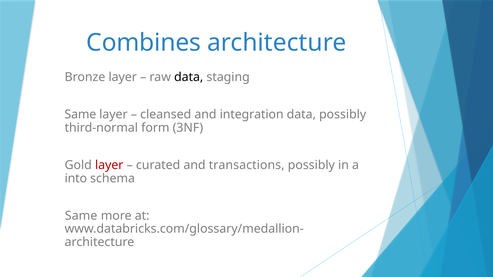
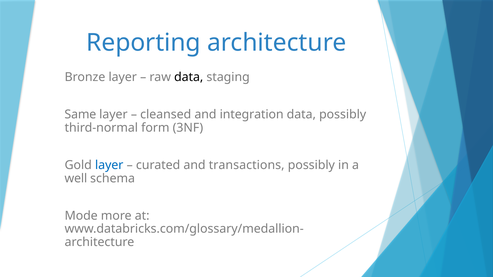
Combines: Combines -> Reporting
layer at (109, 165) colour: red -> blue
into: into -> well
Same at (81, 216): Same -> Mode
